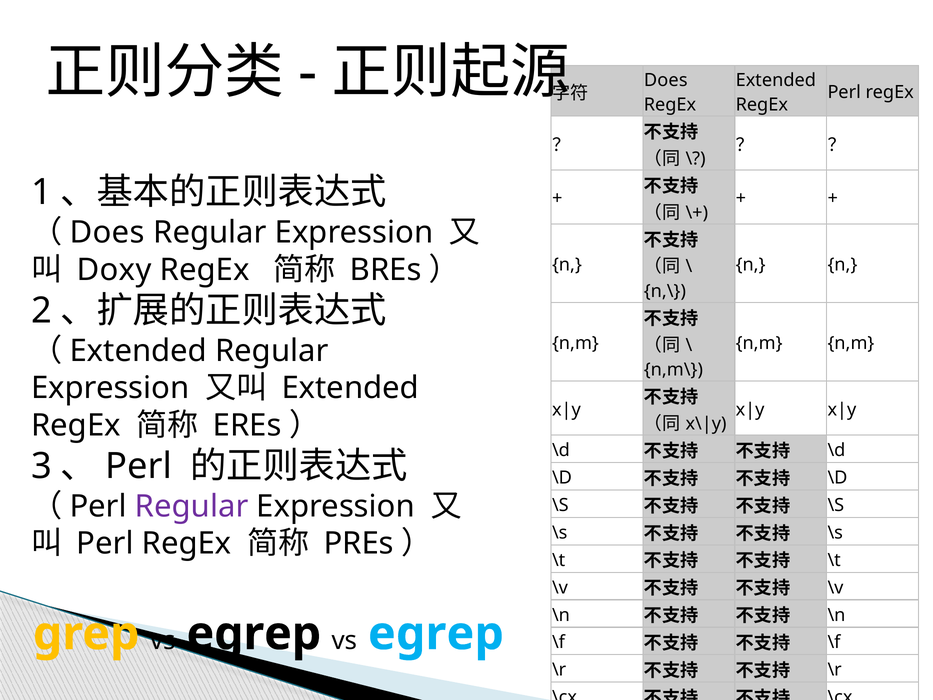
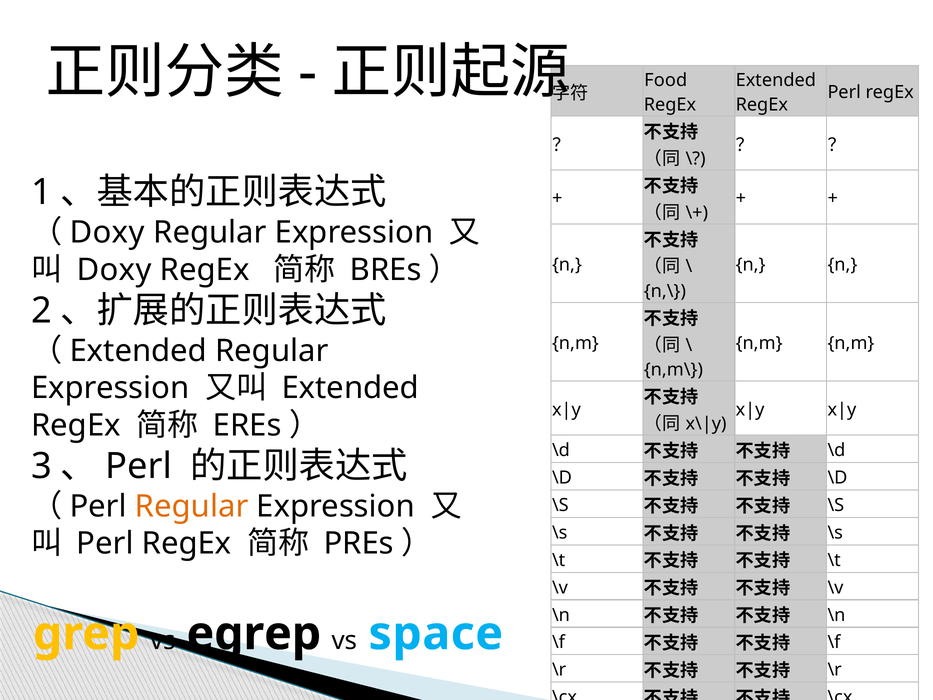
Does at (666, 80): Does -> Food
Does at (107, 232): Does -> Doxy
Regular at (192, 506) colour: purple -> orange
egrep at (436, 634): egrep -> space
